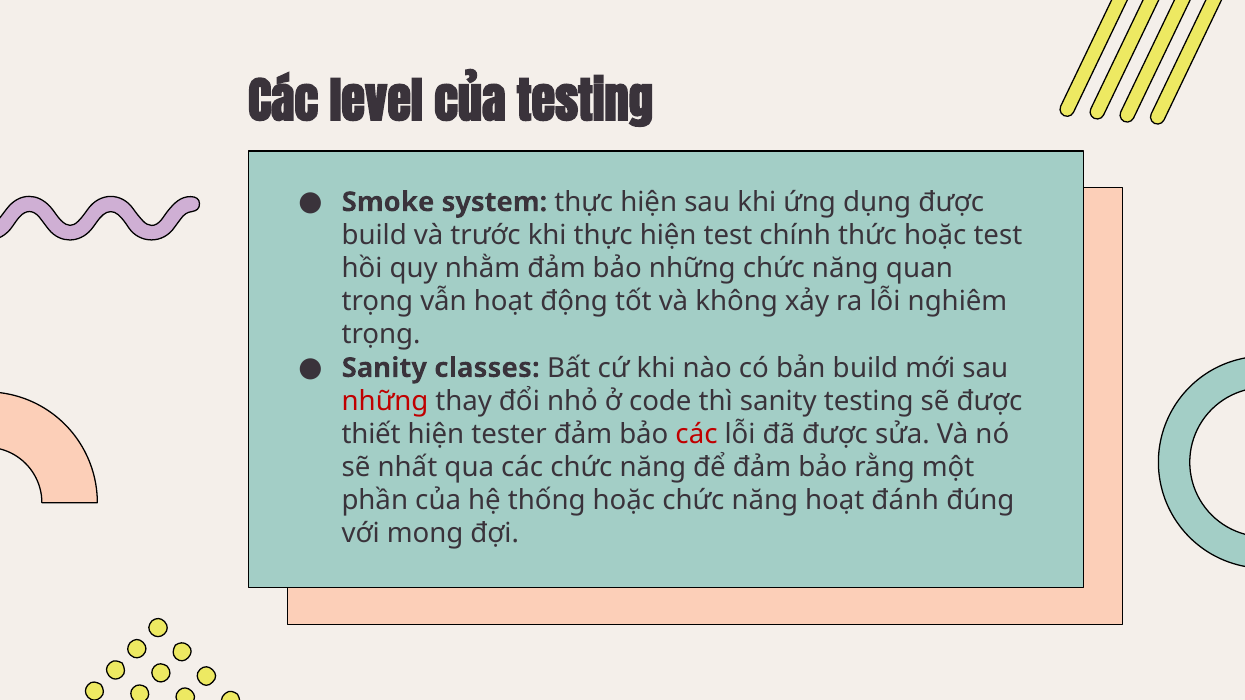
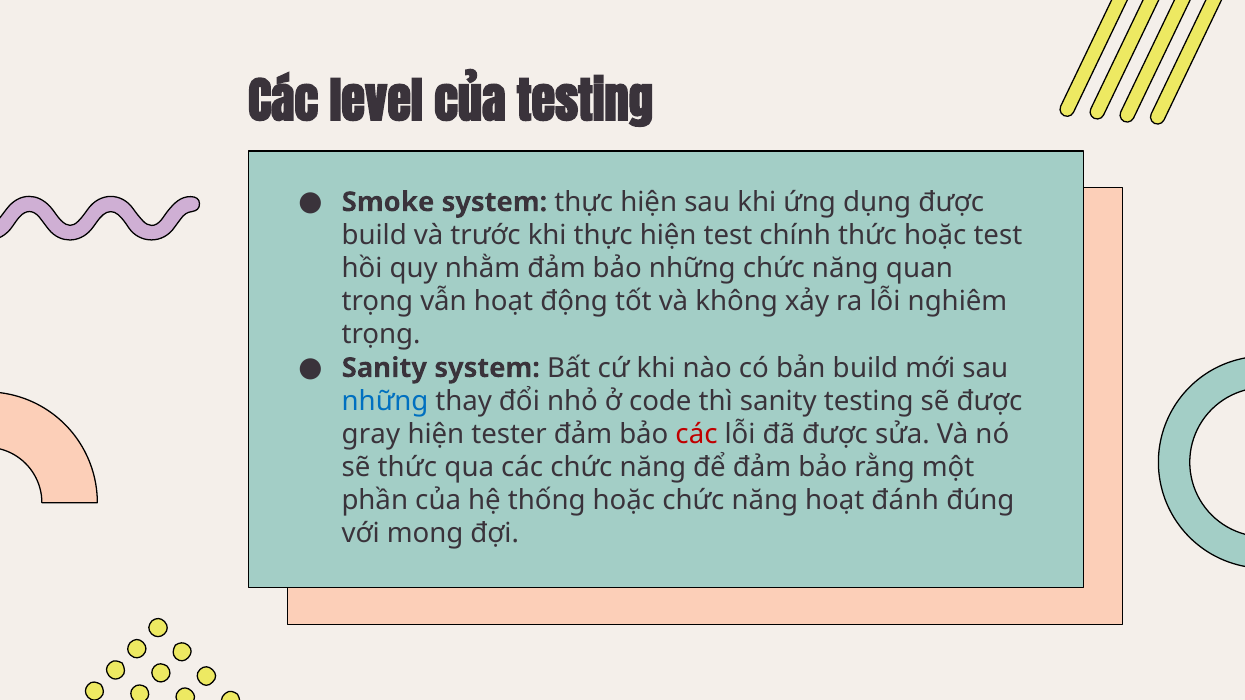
Sanity classes: classes -> system
những at (385, 401) colour: red -> blue
thiết: thiết -> gray
sẽ nhất: nhất -> thức
